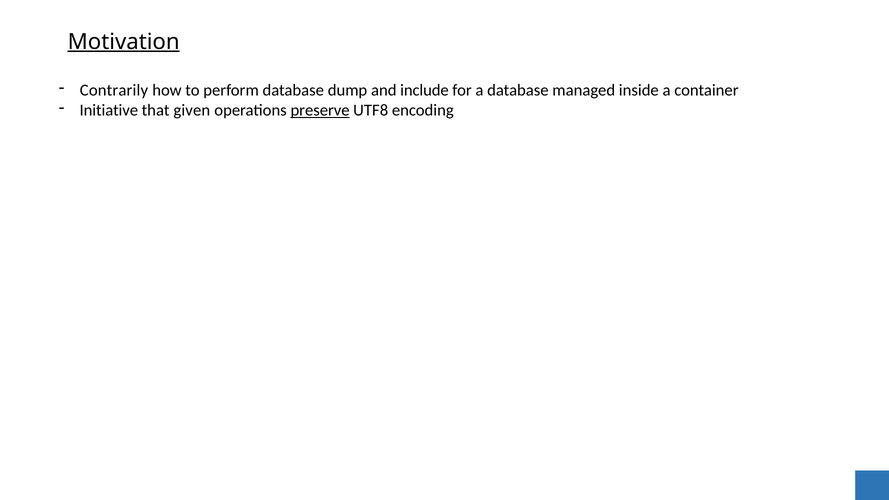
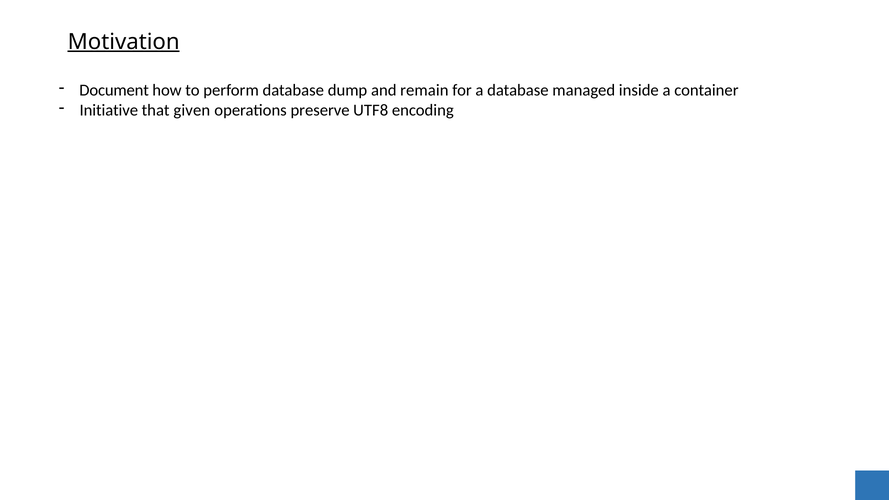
Contrarily: Contrarily -> Document
include: include -> remain
preserve underline: present -> none
